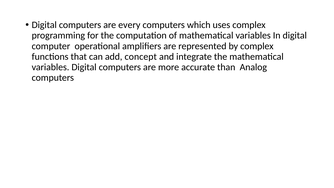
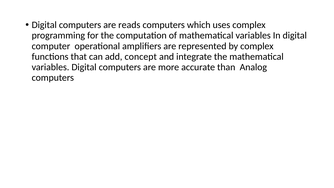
every: every -> reads
